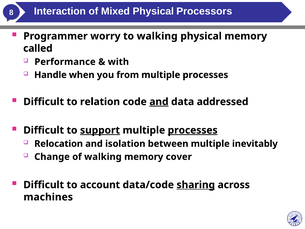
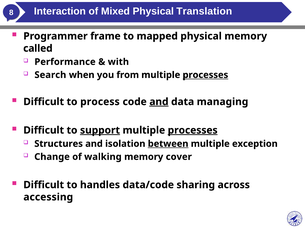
Processors: Processors -> Translation
worry: worry -> frame
to walking: walking -> mapped
Handle: Handle -> Search
processes at (205, 75) underline: none -> present
relation: relation -> process
addressed: addressed -> managing
Relocation: Relocation -> Structures
between underline: none -> present
inevitably: inevitably -> exception
account: account -> handles
sharing underline: present -> none
machines: machines -> accessing
